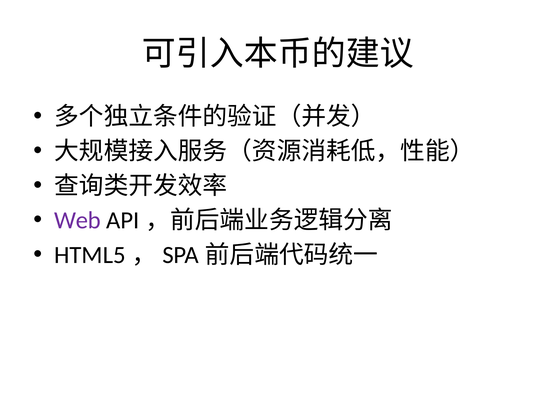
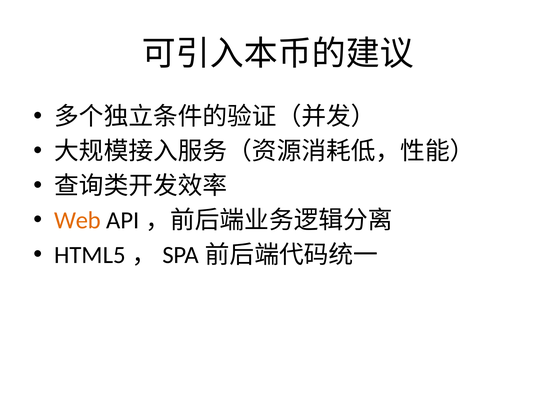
Web colour: purple -> orange
